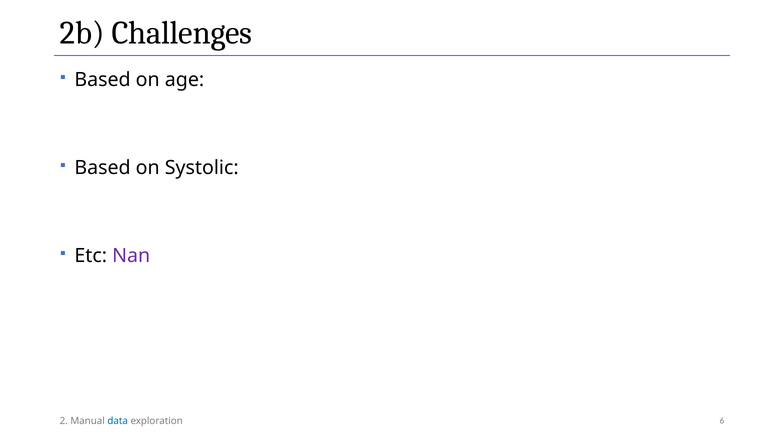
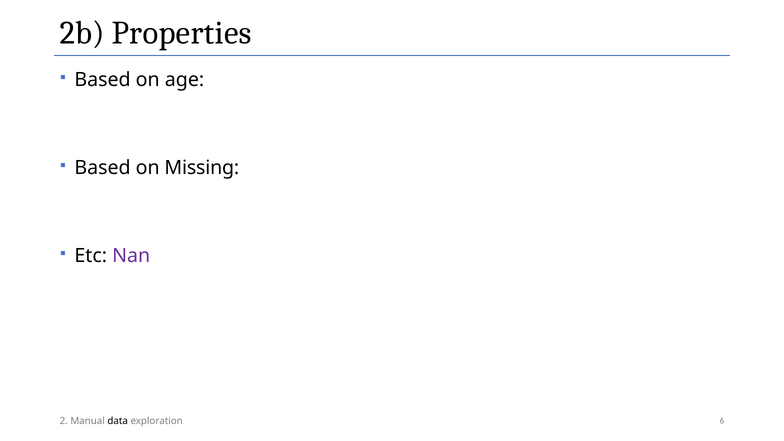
Challenges: Challenges -> Properties
Systolic: Systolic -> Missing
data colour: blue -> black
